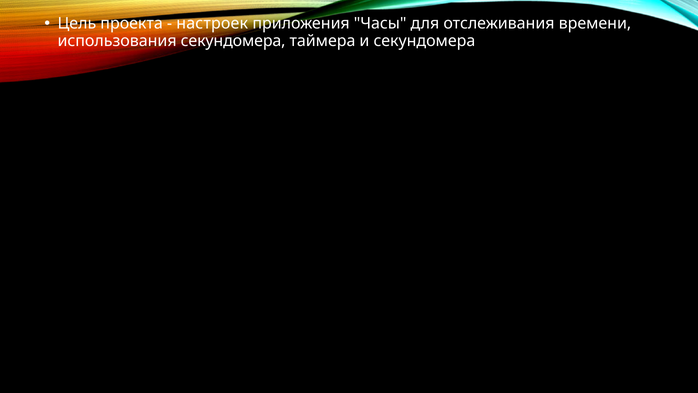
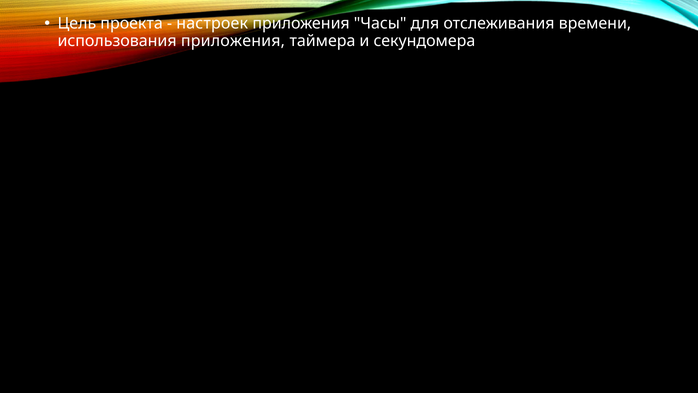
использования секундомера: секундомера -> приложения
